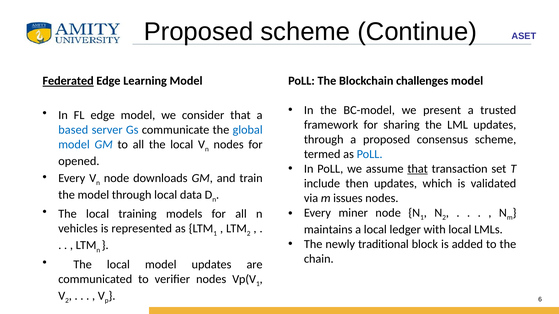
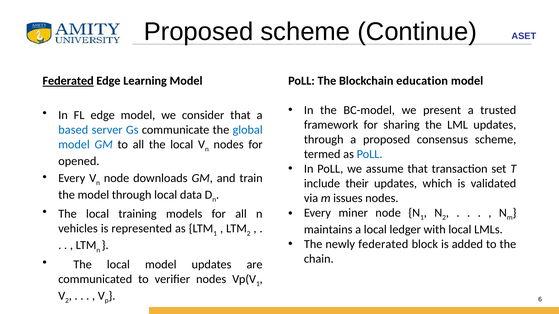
challenges: challenges -> education
that at (418, 169) underline: present -> none
then: then -> their
newly traditional: traditional -> federated
